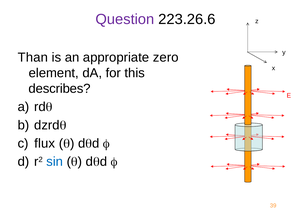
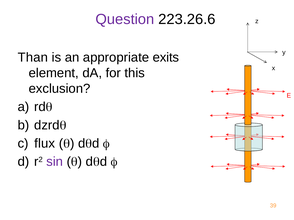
zero: zero -> exits
describes: describes -> exclusion
sin colour: blue -> purple
